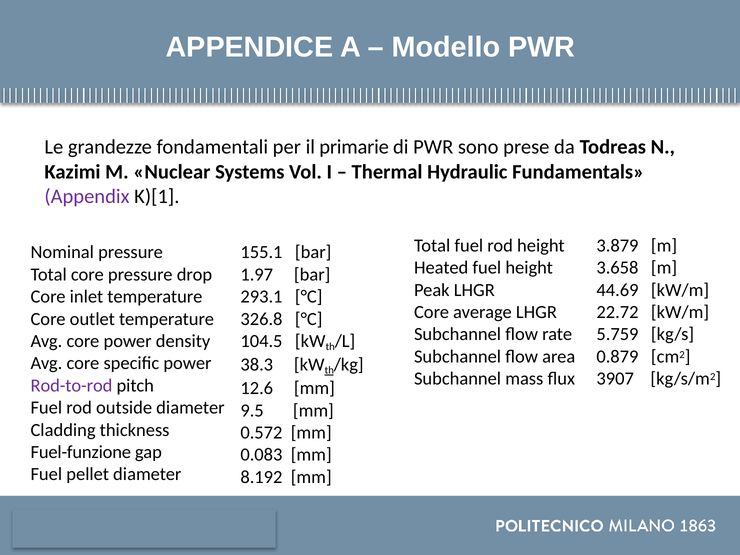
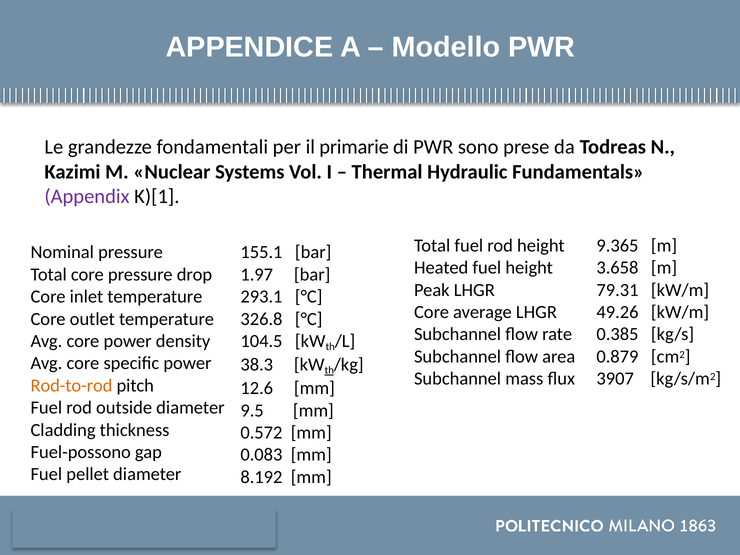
3.879: 3.879 -> 9.365
44.69: 44.69 -> 79.31
22.72: 22.72 -> 49.26
5.759: 5.759 -> 0.385
Rod-to-rod colour: purple -> orange
Fuel-funzione: Fuel-funzione -> Fuel-possono
